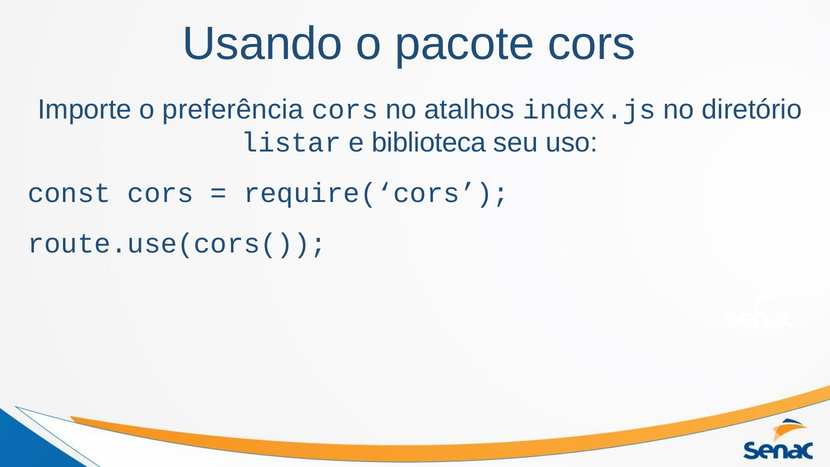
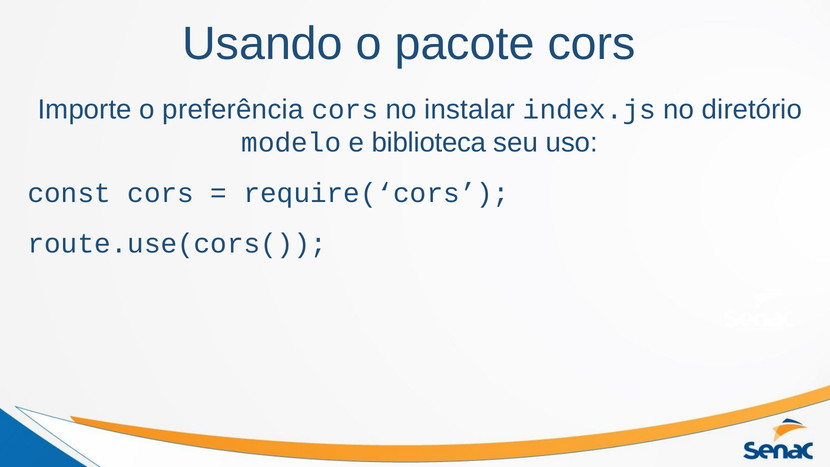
atalhos: atalhos -> instalar
listar: listar -> modelo
